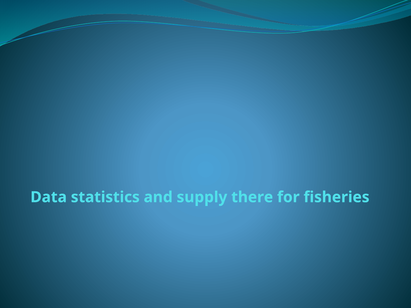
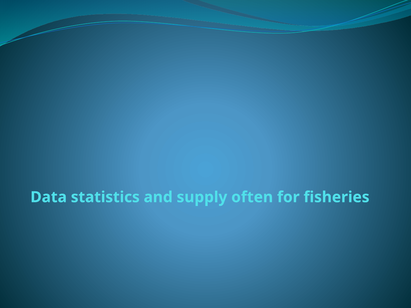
there: there -> often
